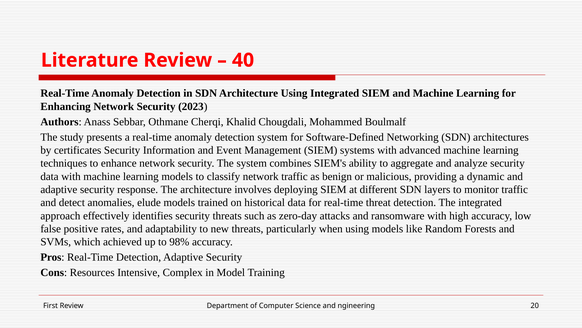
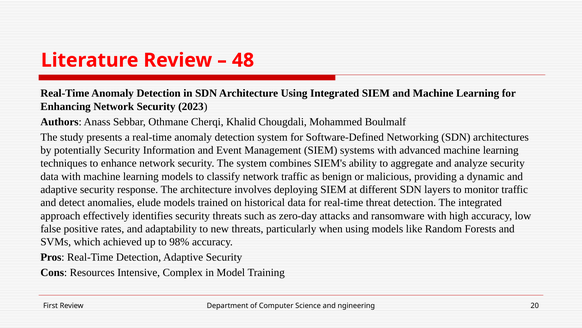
40: 40 -> 48
certificates: certificates -> potentially
